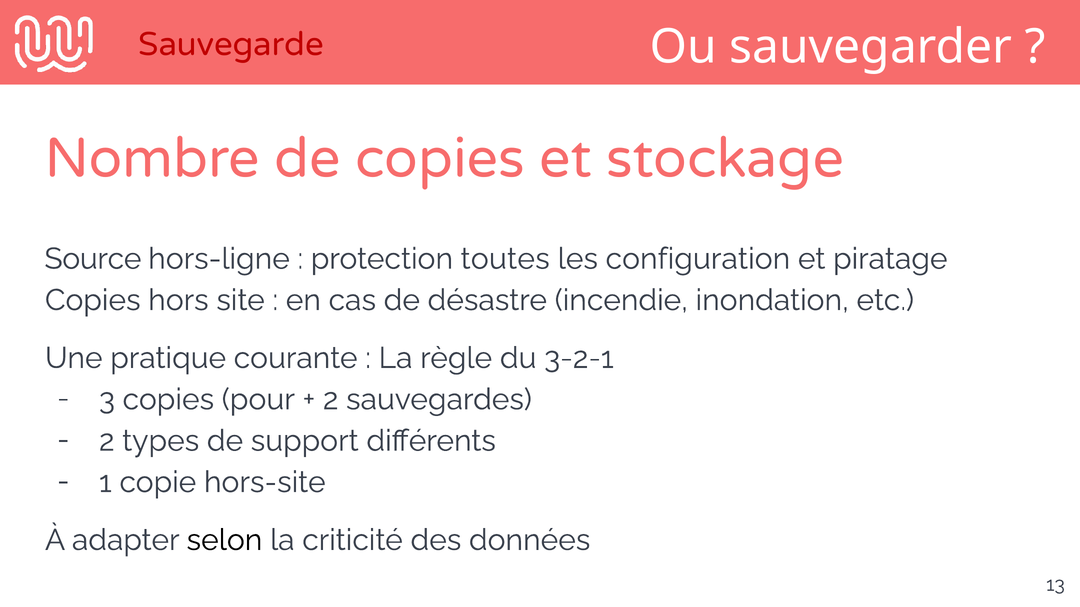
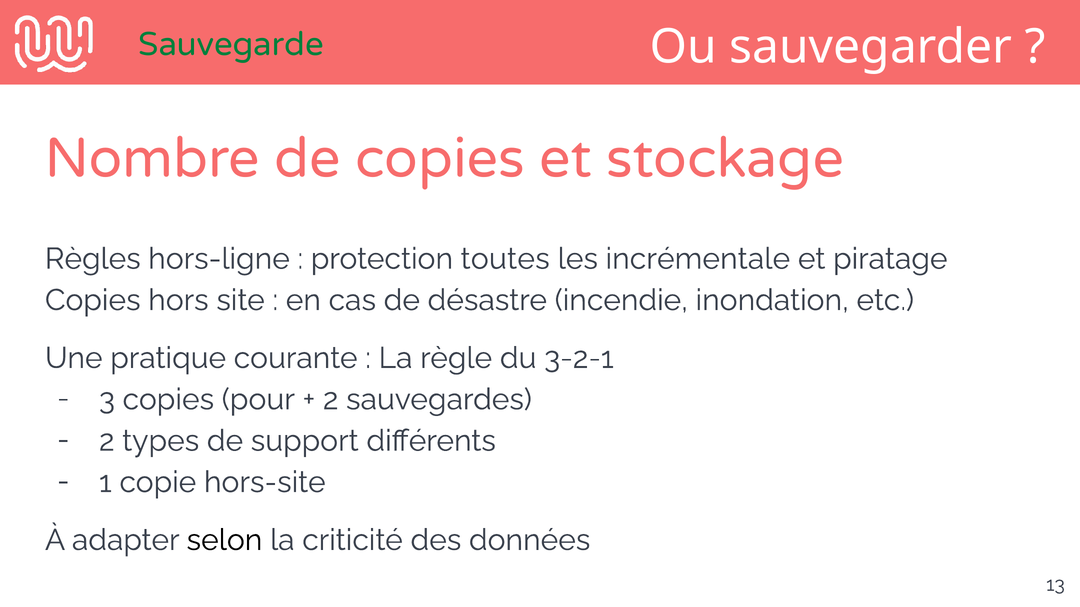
Sauvegarde colour: red -> green
Source: Source -> Règles
configuration: configuration -> incrémentale
